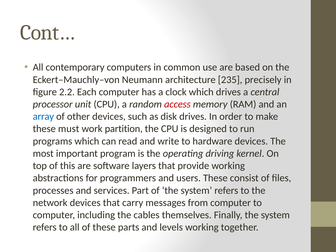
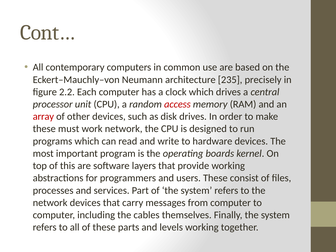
array colour: blue -> red
work partition: partition -> network
driving: driving -> boards
